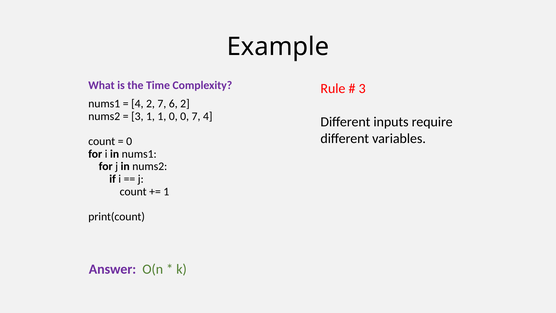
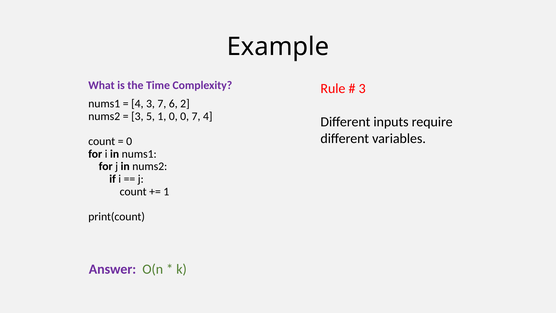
4 2: 2 -> 3
3 1: 1 -> 5
